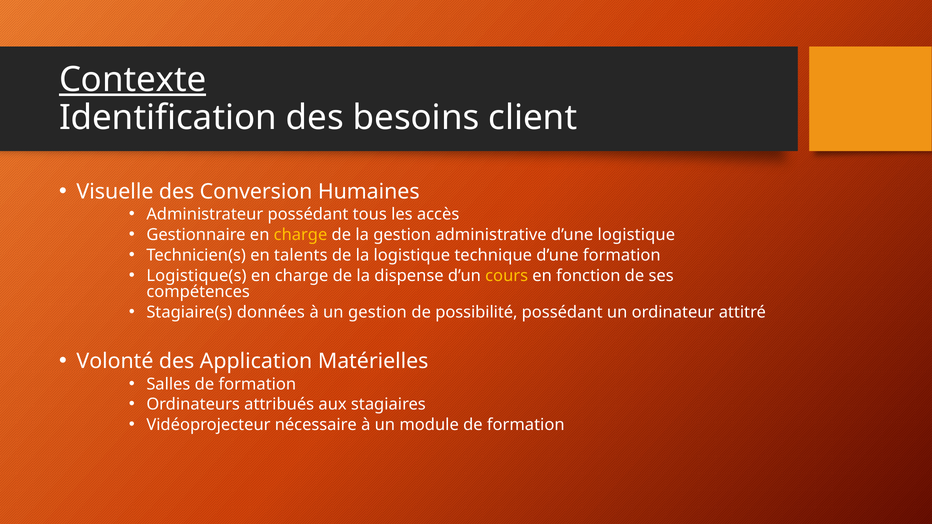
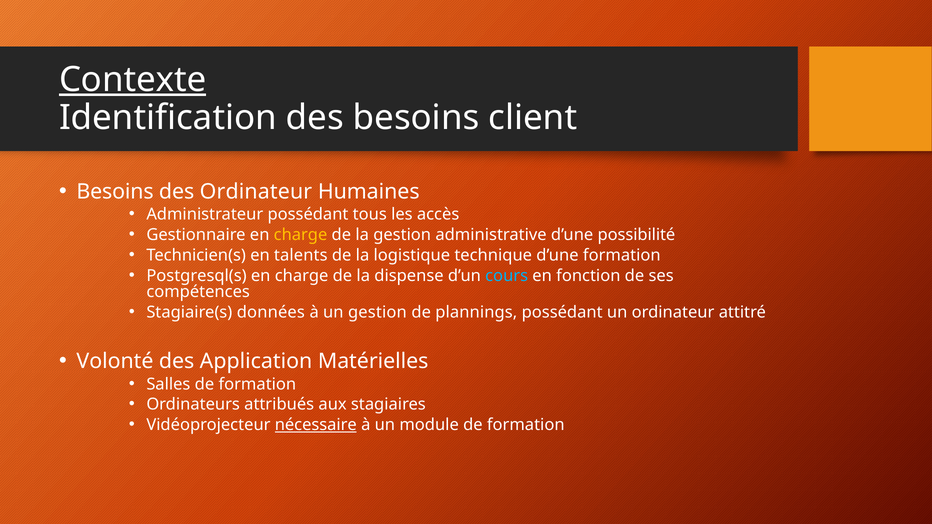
Visuelle at (115, 192): Visuelle -> Besoins
des Conversion: Conversion -> Ordinateur
d’une logistique: logistique -> possibilité
Logistique(s: Logistique(s -> Postgresql(s
cours colour: yellow -> light blue
possibilité: possibilité -> plannings
nécessaire underline: none -> present
